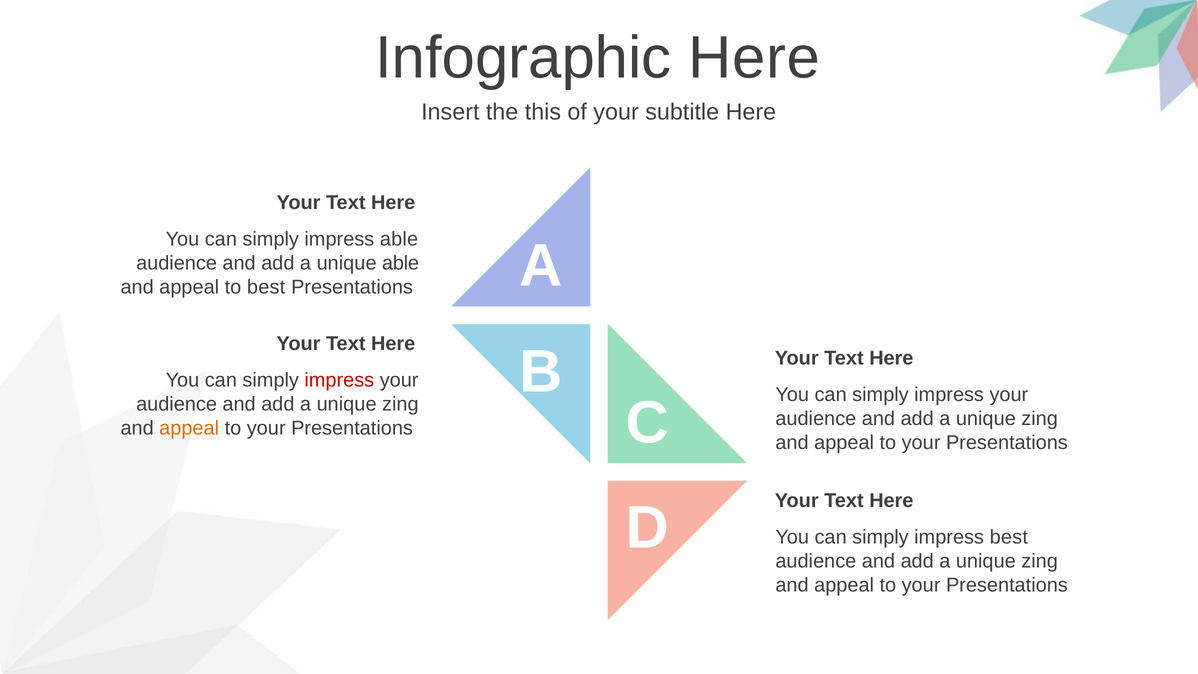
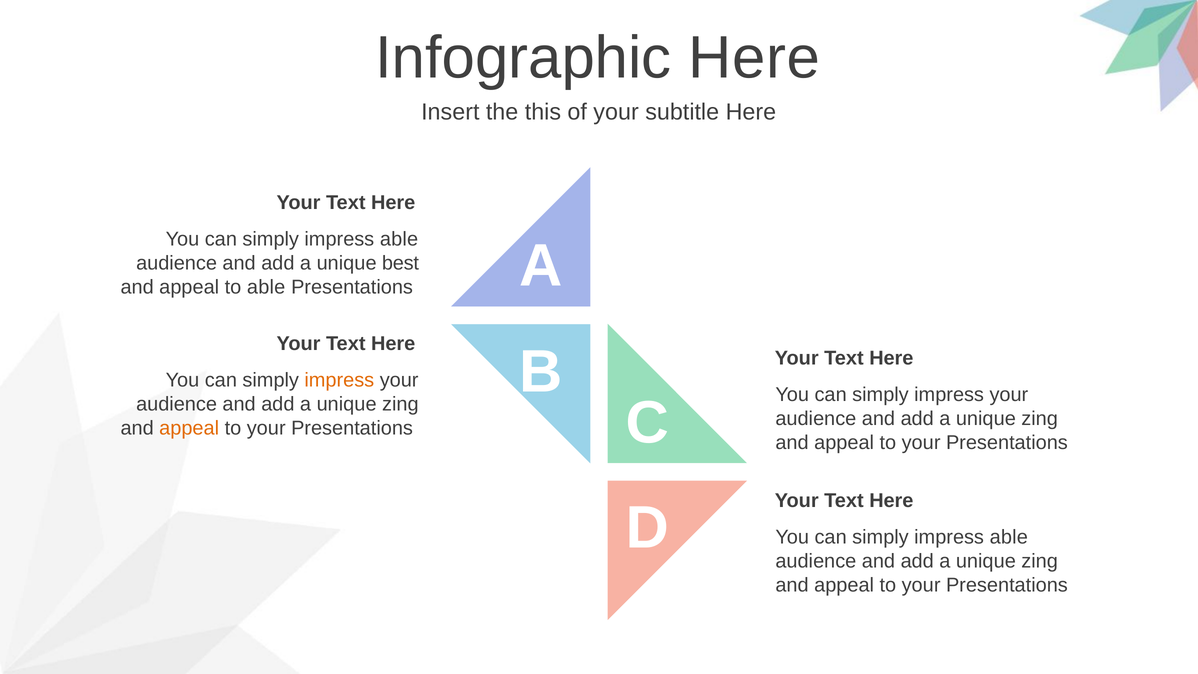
unique able: able -> best
to best: best -> able
impress at (339, 380) colour: red -> orange
best at (1009, 537): best -> able
